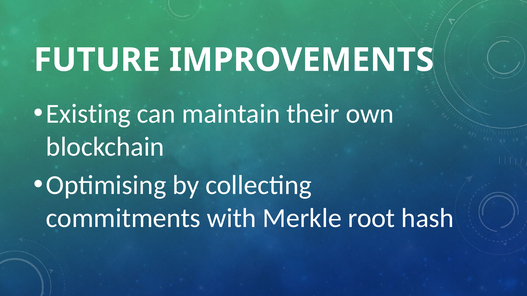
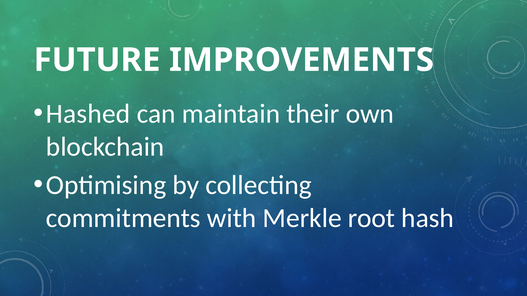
Existing: Existing -> Hashed
